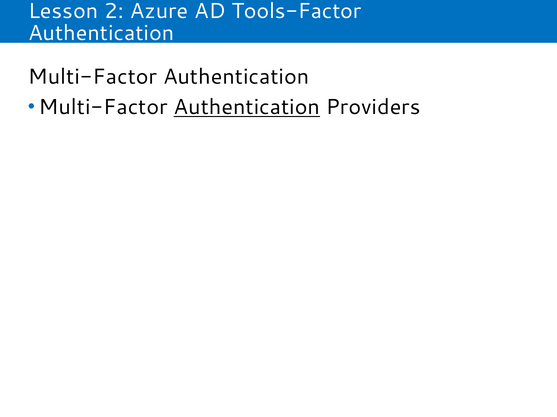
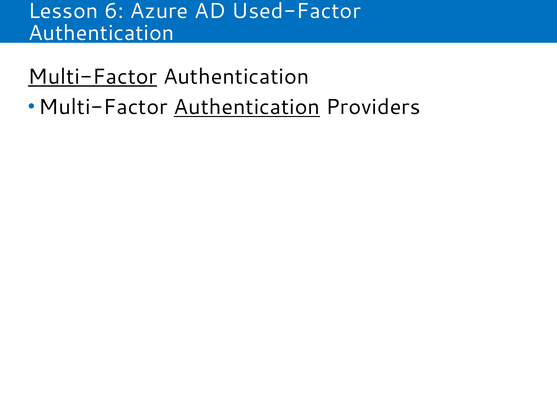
2: 2 -> 6
Tools-Factor: Tools-Factor -> Used-Factor
Multi-Factor at (93, 77) underline: none -> present
